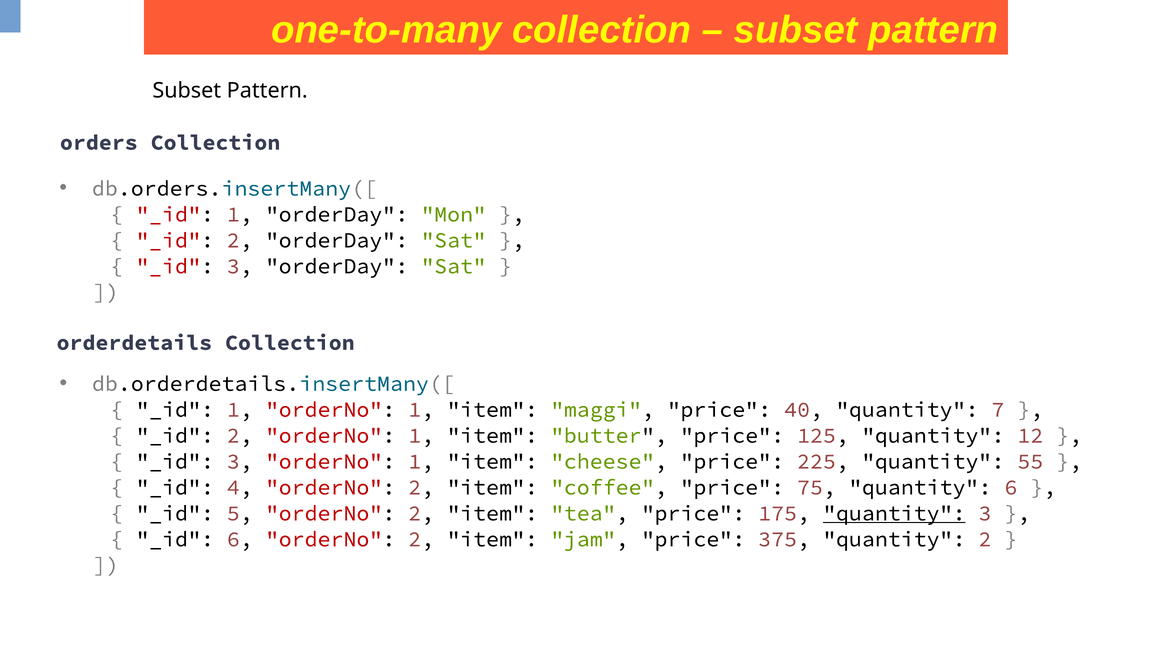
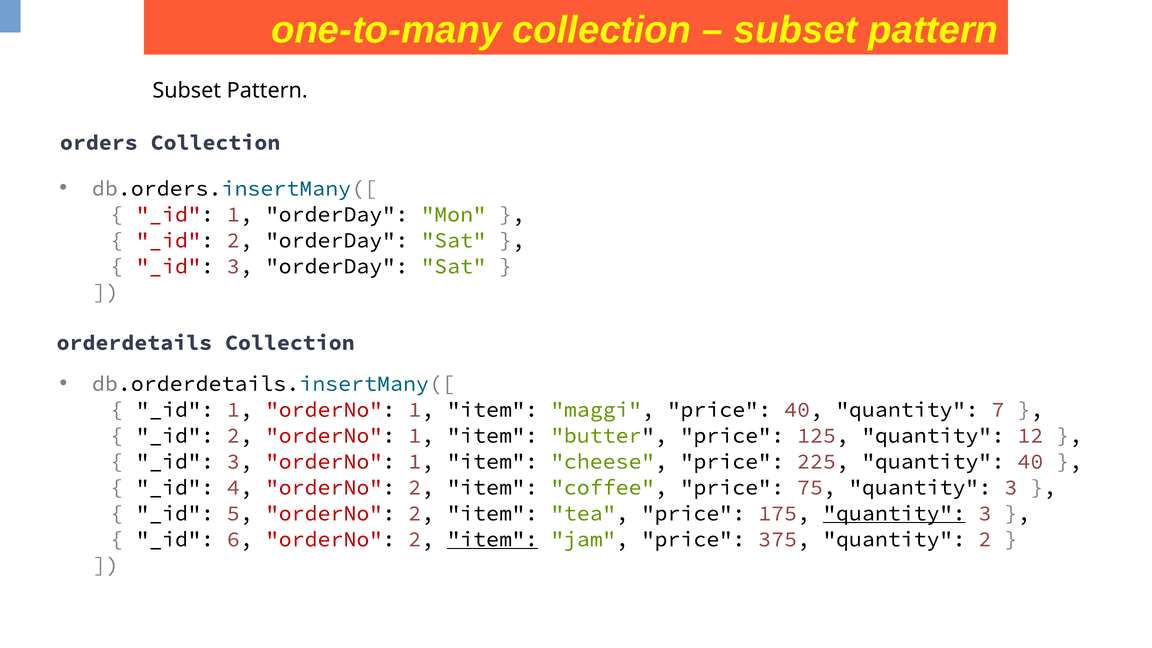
quantity 55: 55 -> 40
75 quantity 6: 6 -> 3
item at (493, 539) underline: none -> present
